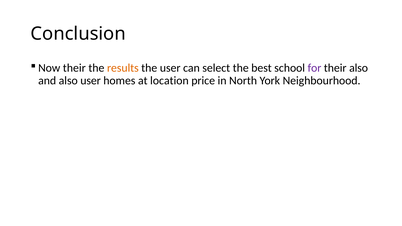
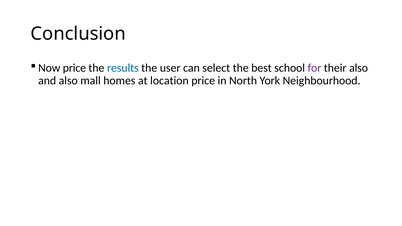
Now their: their -> price
results colour: orange -> blue
also user: user -> mall
